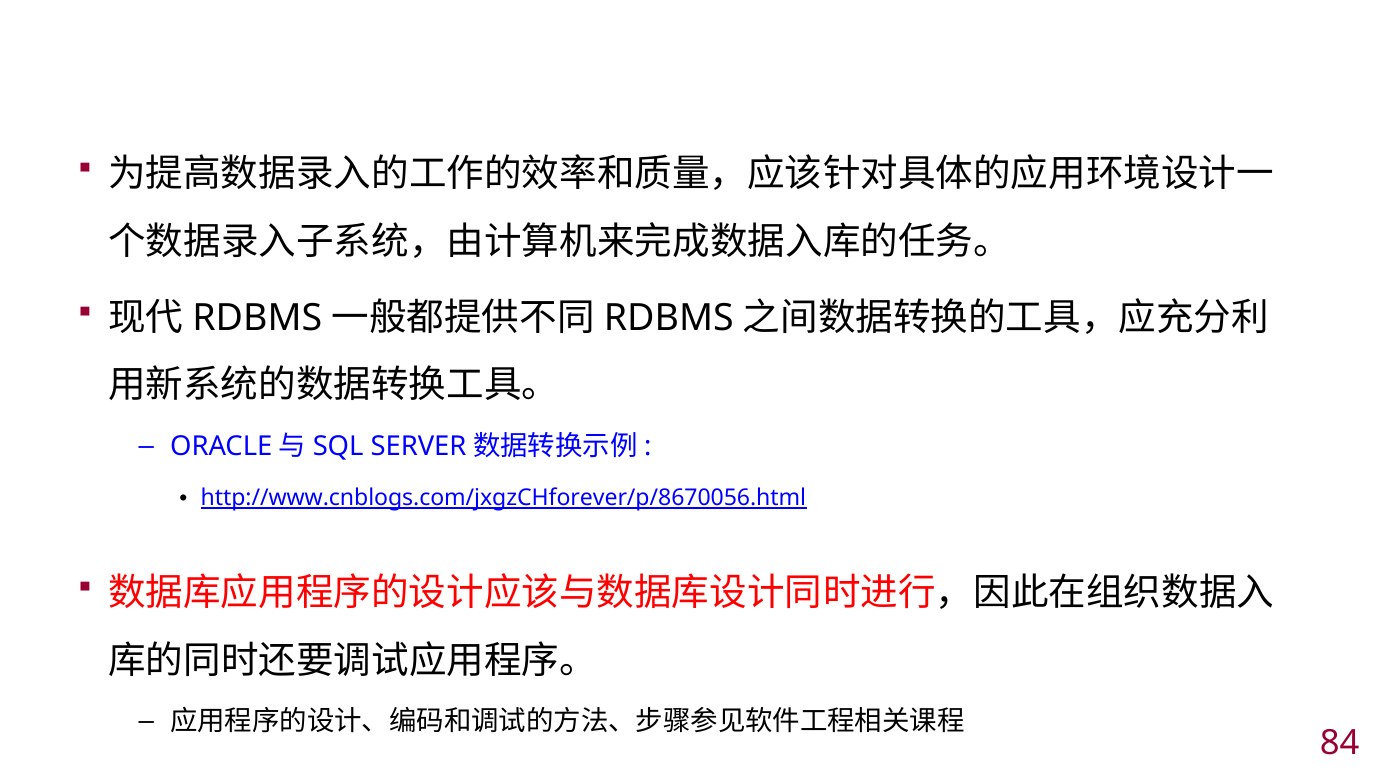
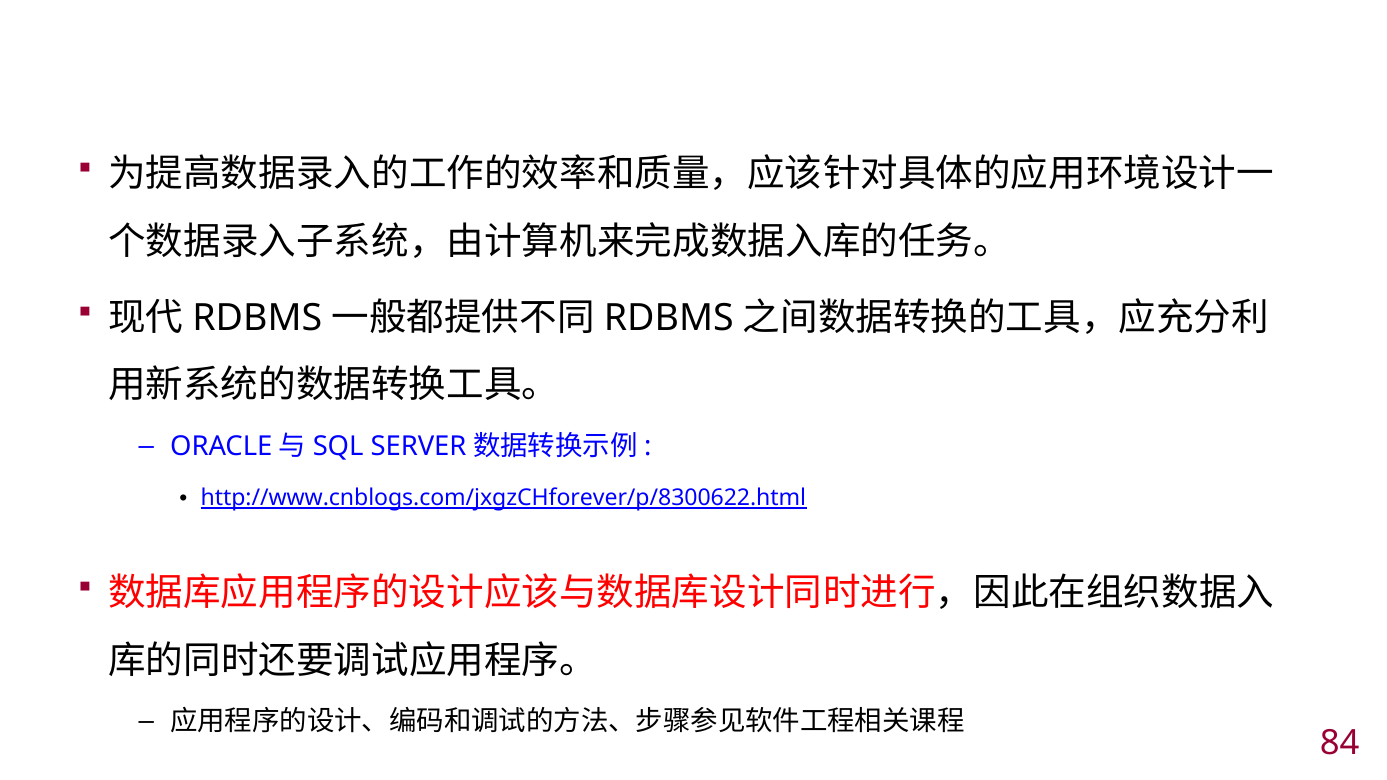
http://www.cnblogs.com/jxgzCHforever/p/8670056.html: http://www.cnblogs.com/jxgzCHforever/p/8670056.html -> http://www.cnblogs.com/jxgzCHforever/p/8300622.html
